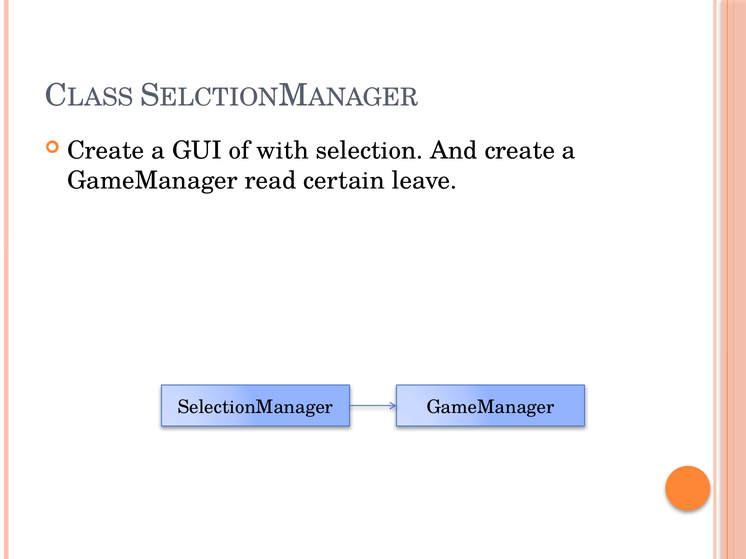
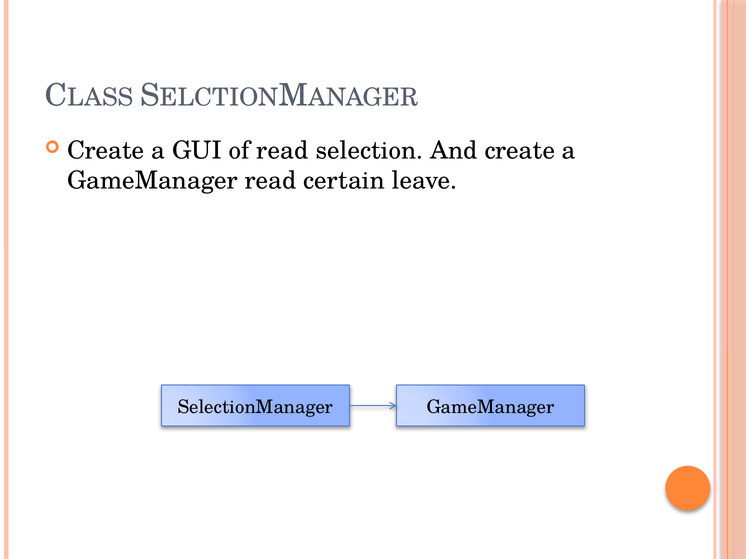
of with: with -> read
